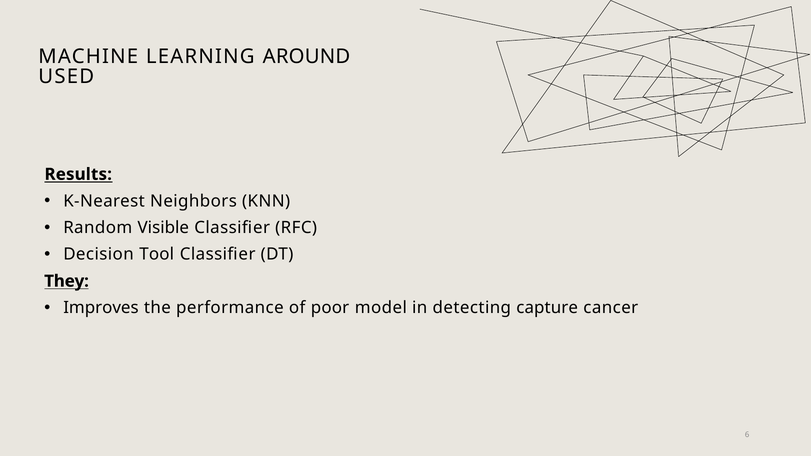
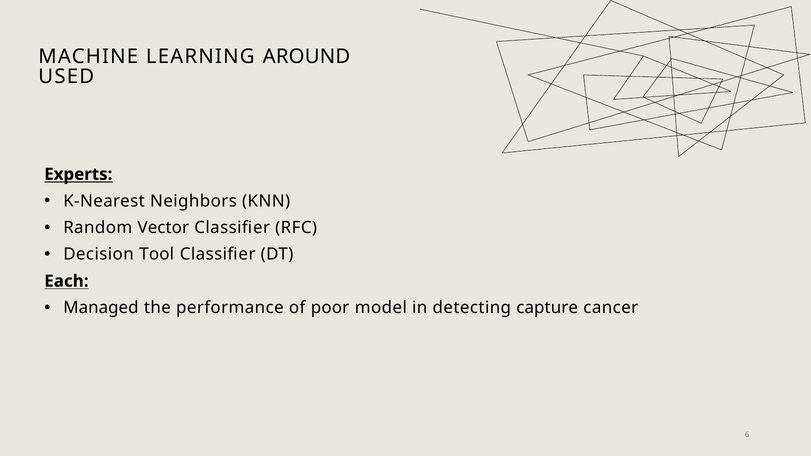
Results: Results -> Experts
Visible: Visible -> Vector
They: They -> Each
Improves: Improves -> Managed
